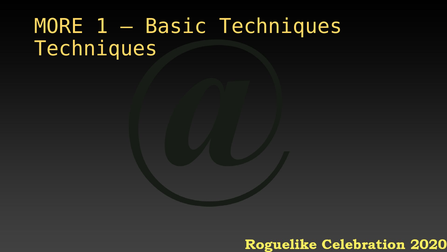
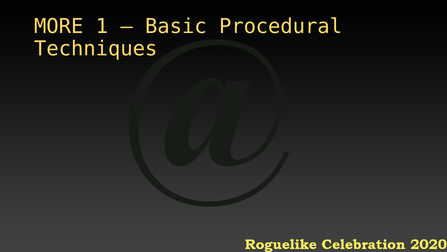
Basic Techniques: Techniques -> Procedural
